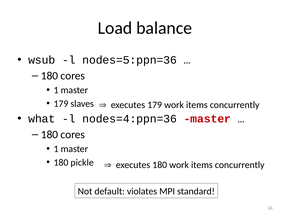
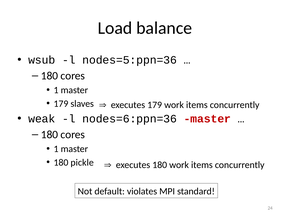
what: what -> weak
nodes=4:ppn=36: nodes=4:ppn=36 -> nodes=6:ppn=36
